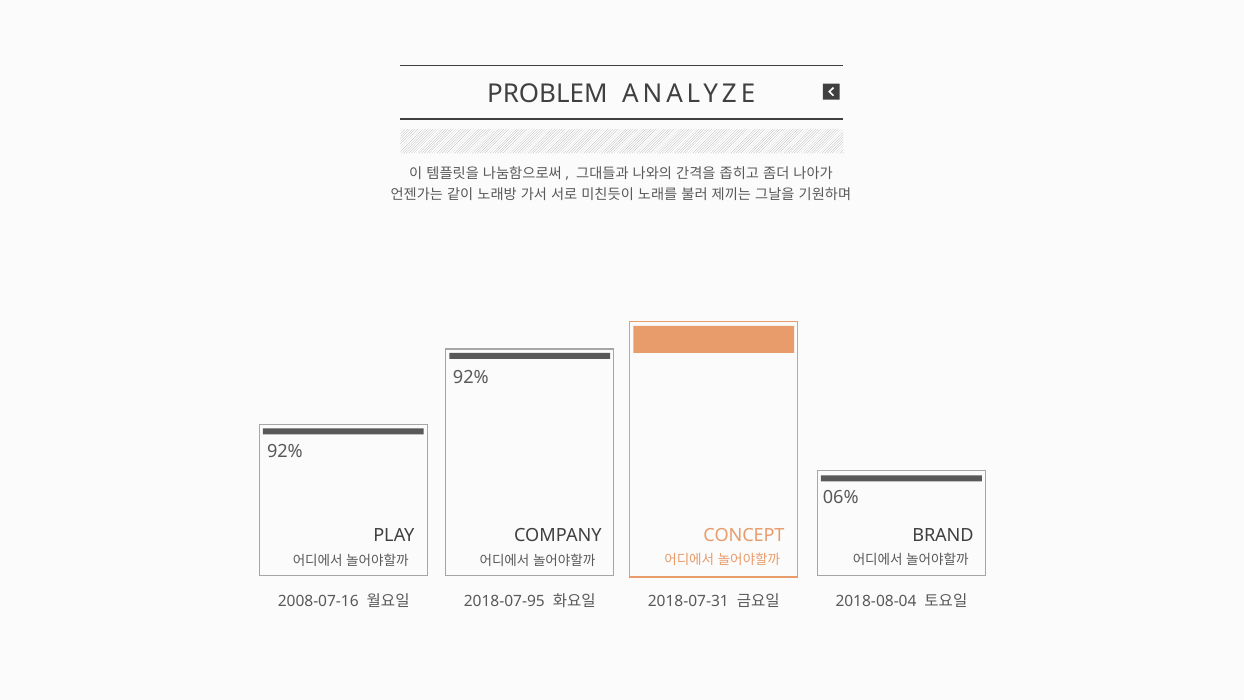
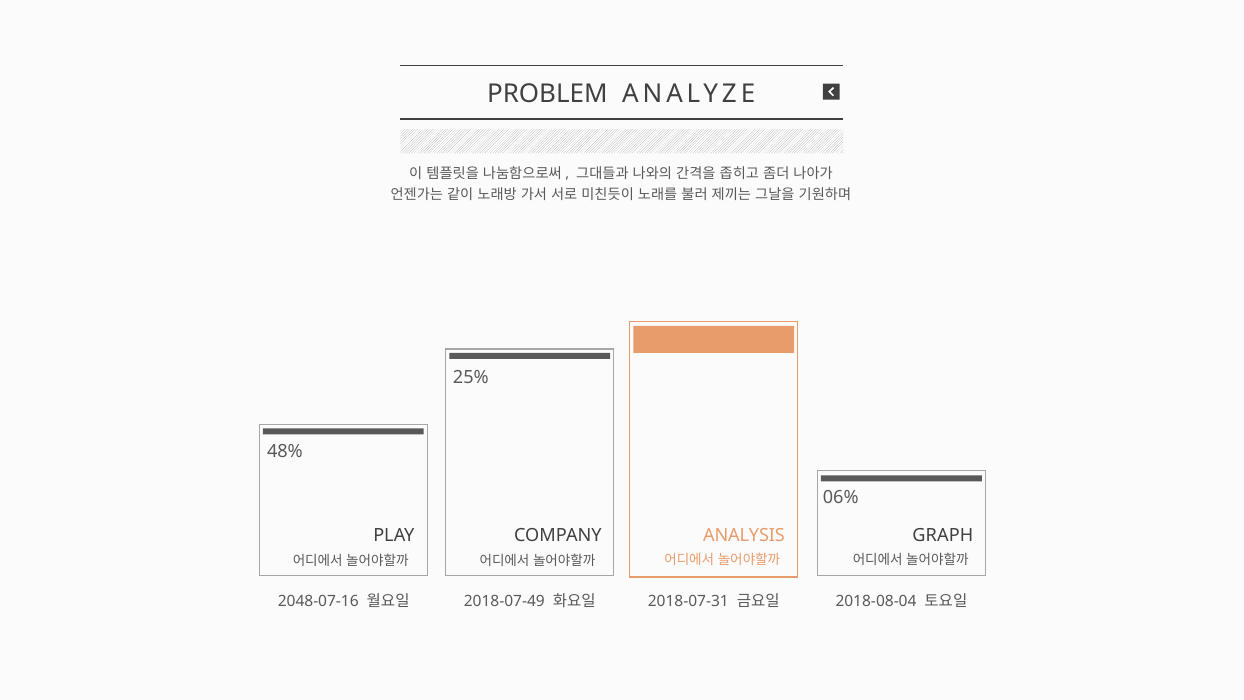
92% at (471, 378): 92% -> 25%
92% at (285, 452): 92% -> 48%
CONCEPT: CONCEPT -> ANALYSIS
BRAND: BRAND -> GRAPH
2008-07-16: 2008-07-16 -> 2048-07-16
2018-07-95: 2018-07-95 -> 2018-07-49
